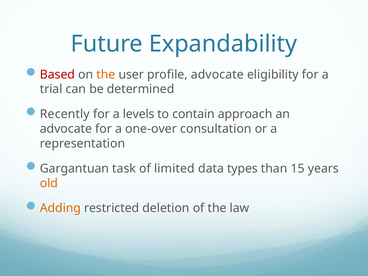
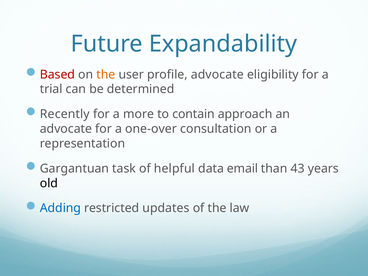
levels: levels -> more
limited: limited -> helpful
types: types -> email
15: 15 -> 43
old colour: orange -> black
Adding colour: orange -> blue
deletion: deletion -> updates
